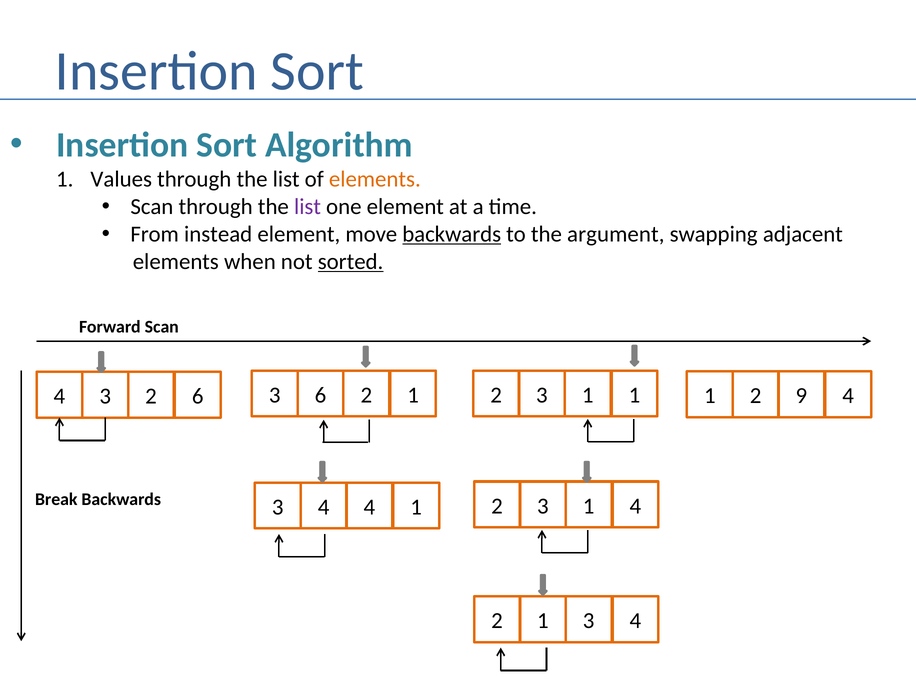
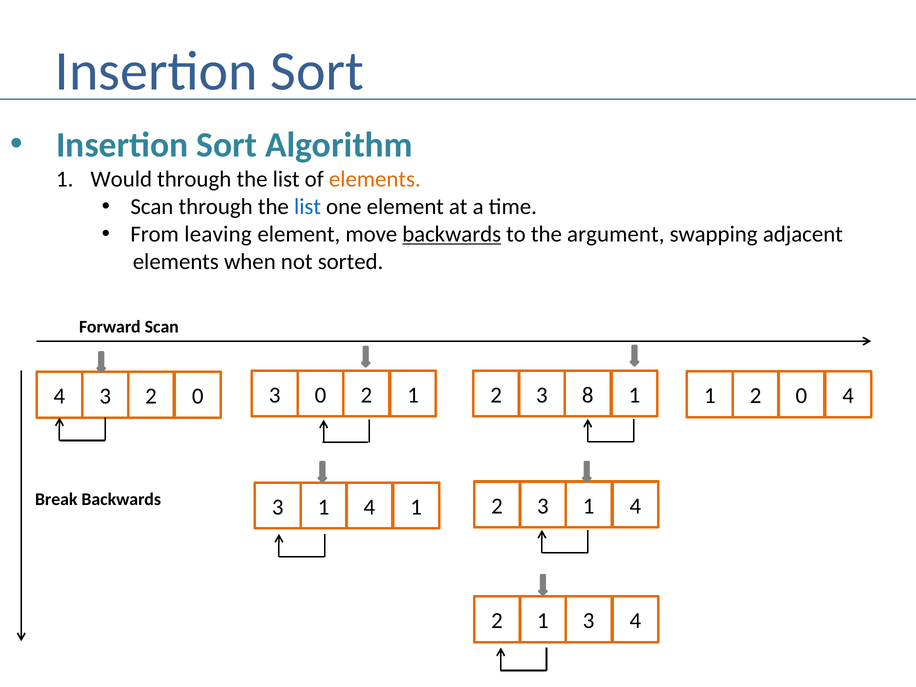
Values: Values -> Would
list at (308, 207) colour: purple -> blue
instead: instead -> leaving
sorted underline: present -> none
3 6: 6 -> 0
1 2 3 1: 1 -> 8
1 2 9: 9 -> 0
3 2 6: 6 -> 0
4 at (324, 507): 4 -> 1
